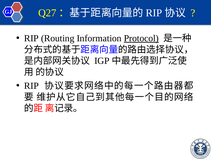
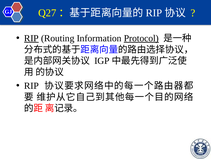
RIP at (31, 38) underline: none -> present
